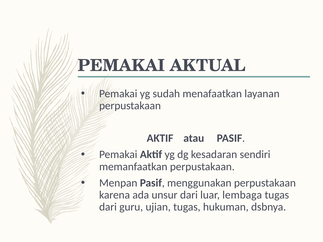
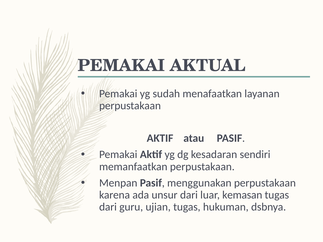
lembaga: lembaga -> kemasan
